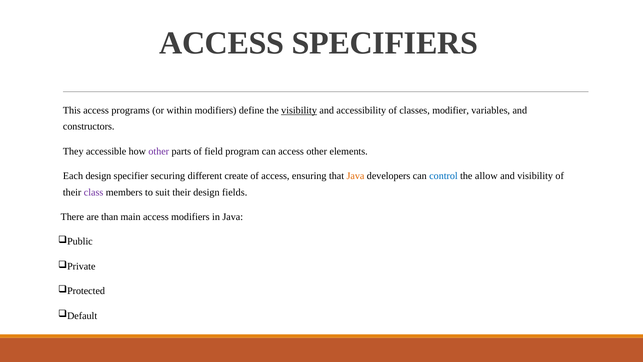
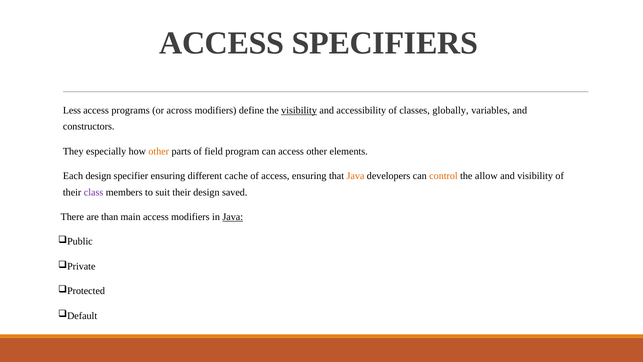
This: This -> Less
within: within -> across
modifier: modifier -> globally
accessible: accessible -> especially
other at (159, 151) colour: purple -> orange
specifier securing: securing -> ensuring
create: create -> cache
control colour: blue -> orange
fields: fields -> saved
Java at (233, 217) underline: none -> present
